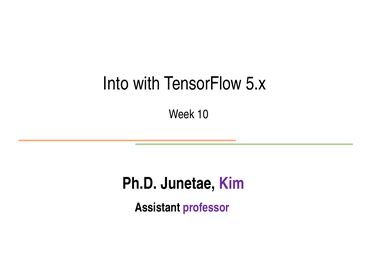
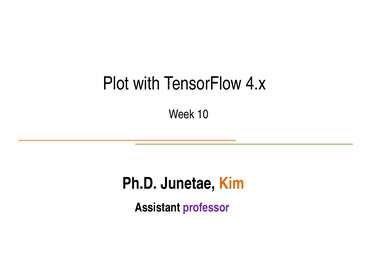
Into: Into -> Plot
5.x: 5.x -> 4.x
Kim colour: purple -> orange
